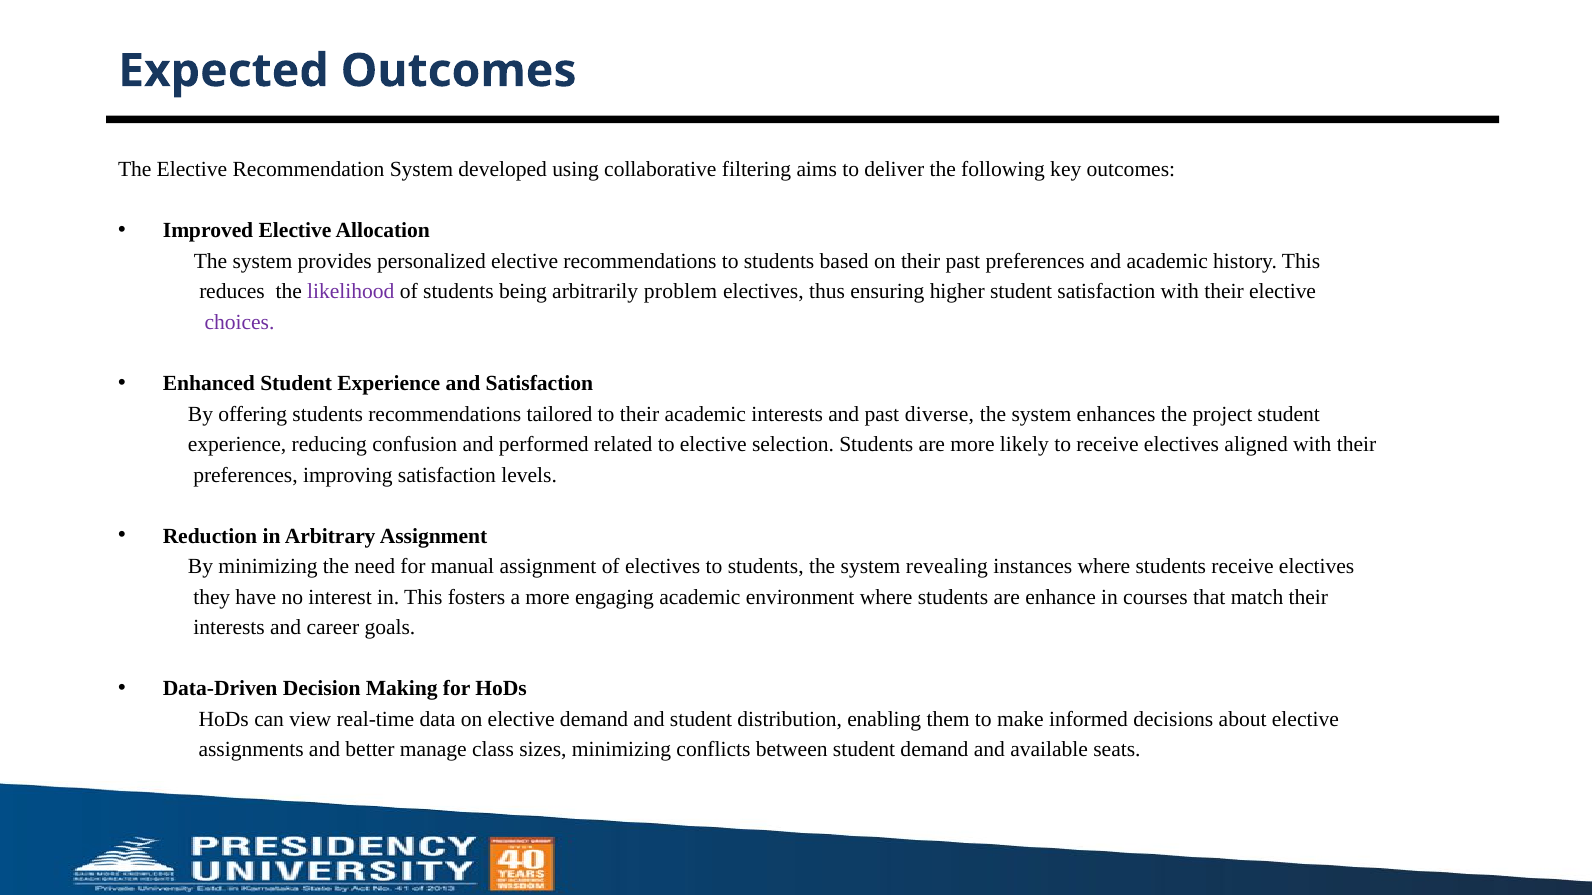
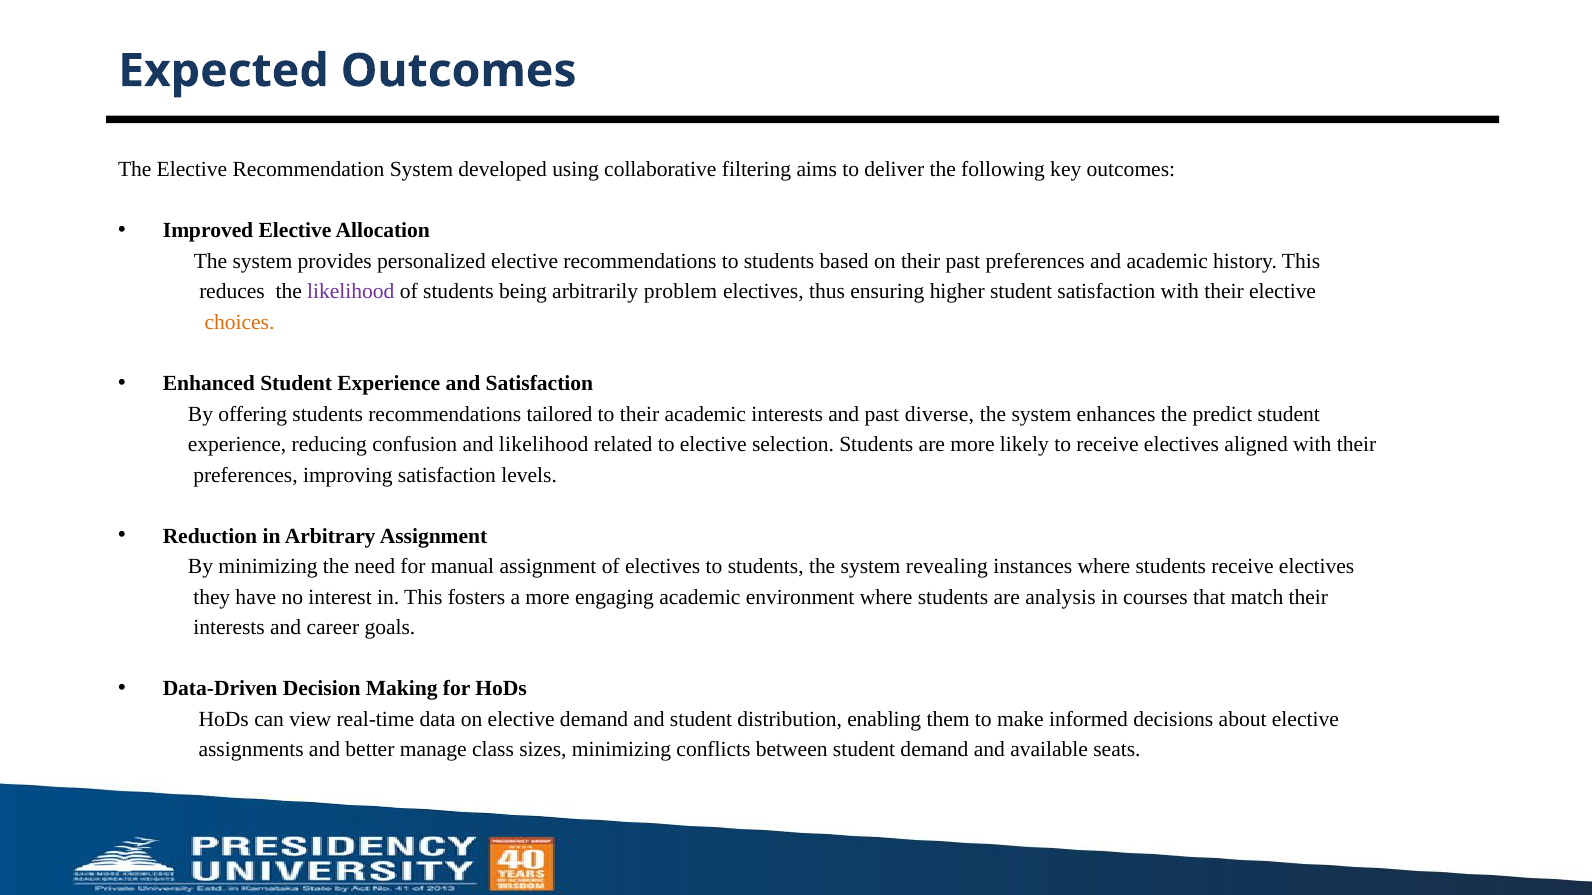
choices colour: purple -> orange
project: project -> predict
and performed: performed -> likelihood
enhance: enhance -> analysis
